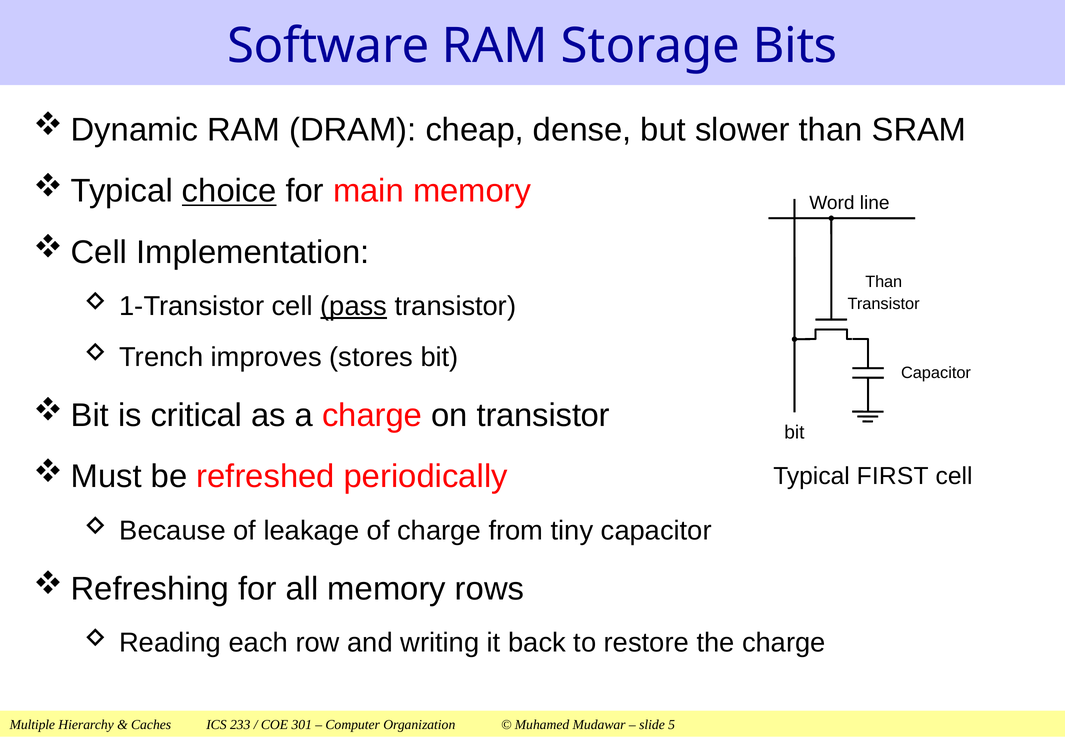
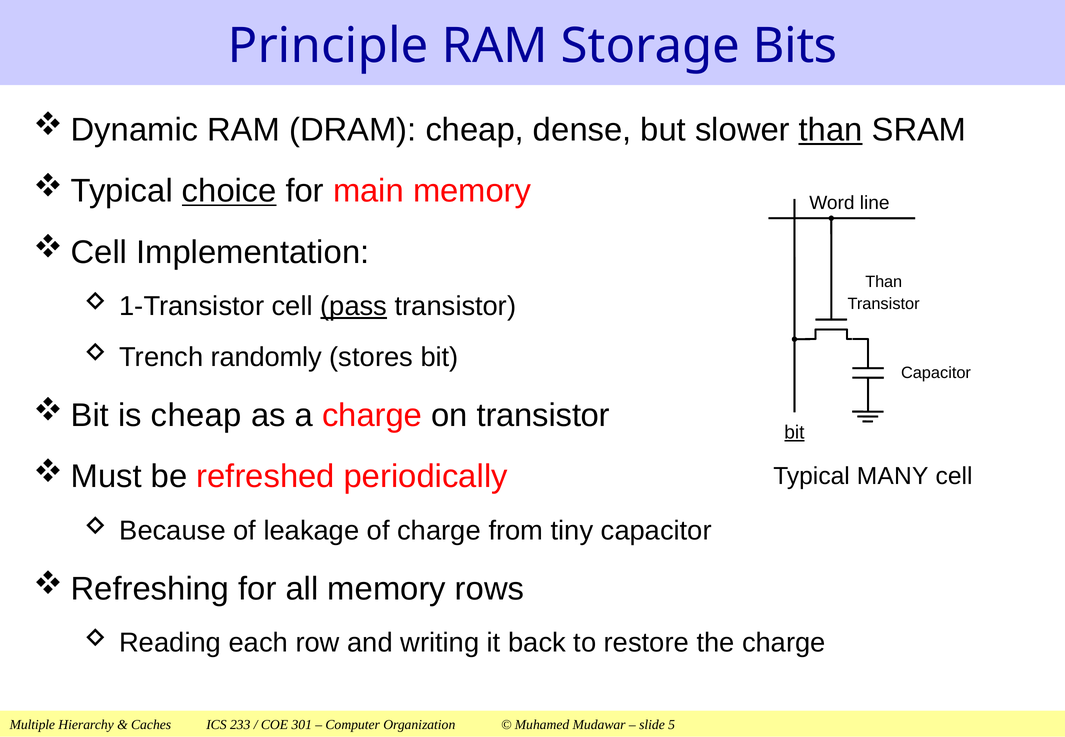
Software: Software -> Principle
than at (831, 130) underline: none -> present
improves: improves -> randomly
is critical: critical -> cheap
bit at (794, 433) underline: none -> present
FIRST: FIRST -> MANY
